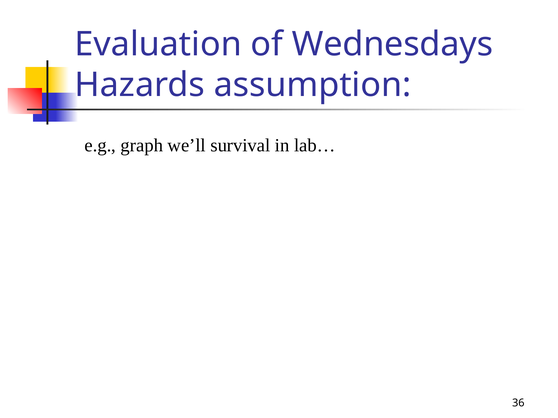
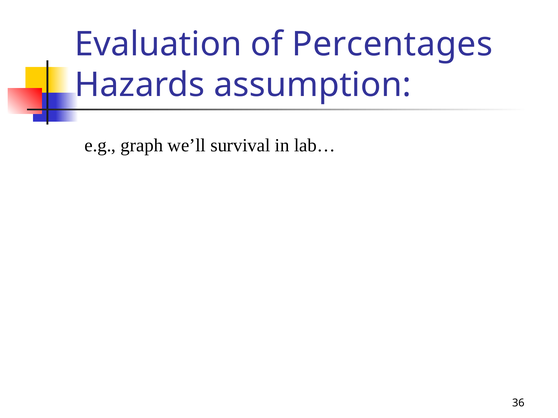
Wednesdays: Wednesdays -> Percentages
